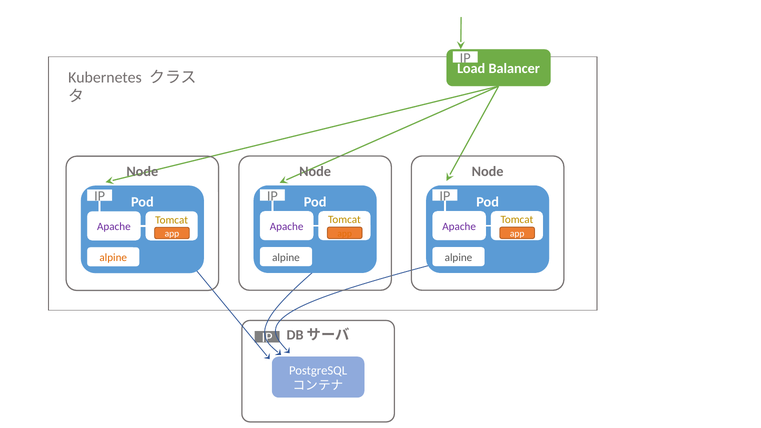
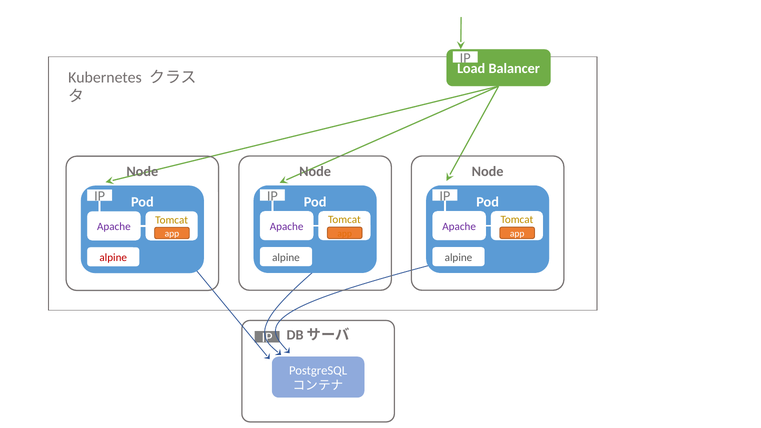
alpine at (113, 258) colour: orange -> red
